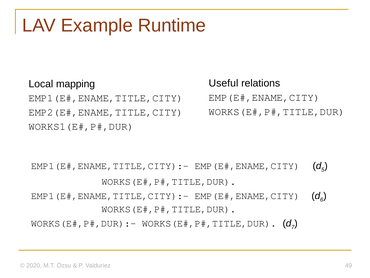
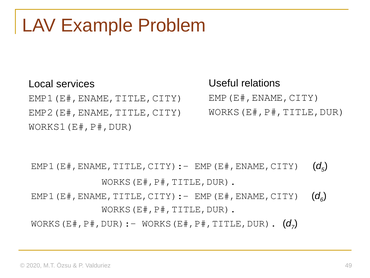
Runtime: Runtime -> Problem
mapping: mapping -> services
